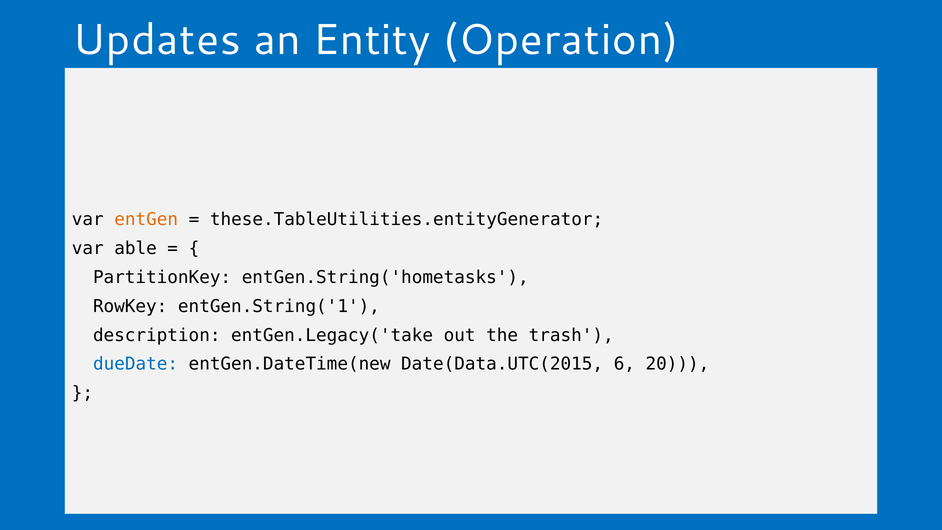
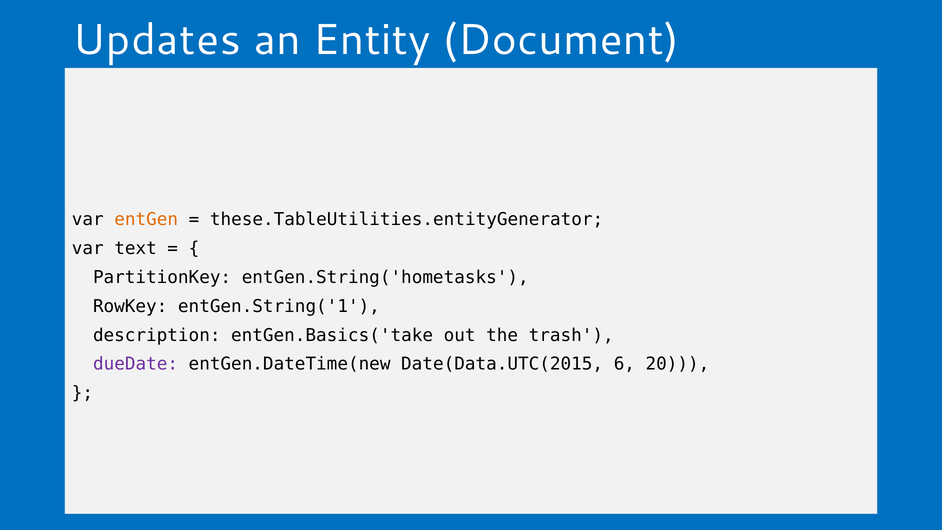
Operation: Operation -> Document
able: able -> text
entGen.Legacy('take: entGen.Legacy('take -> entGen.Basics('take
dueDate colour: blue -> purple
